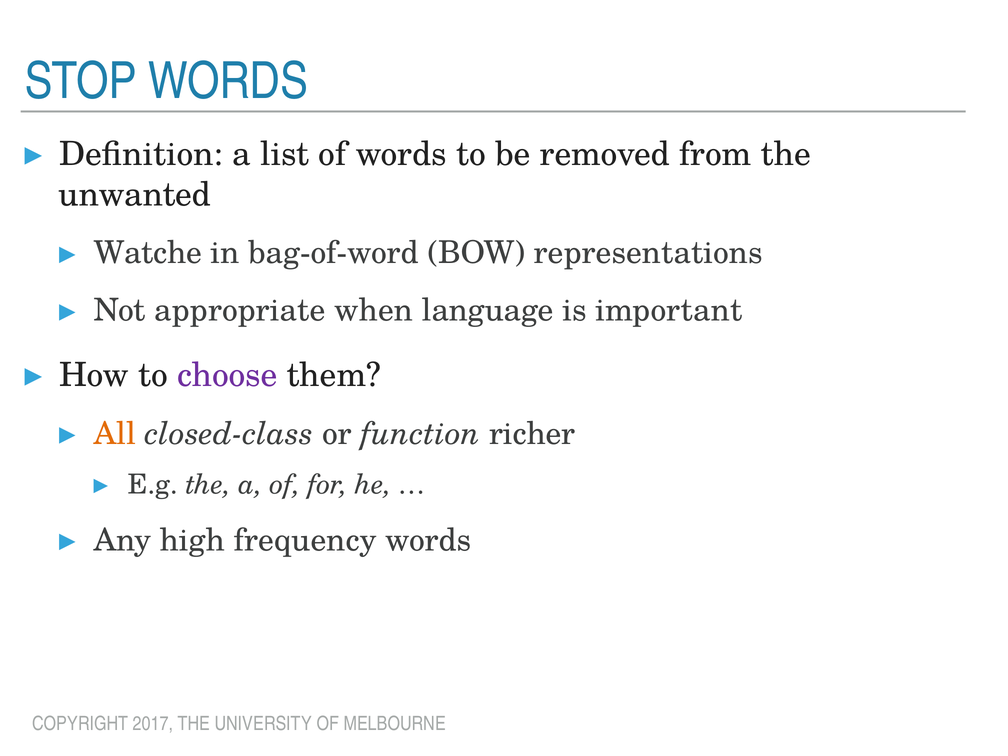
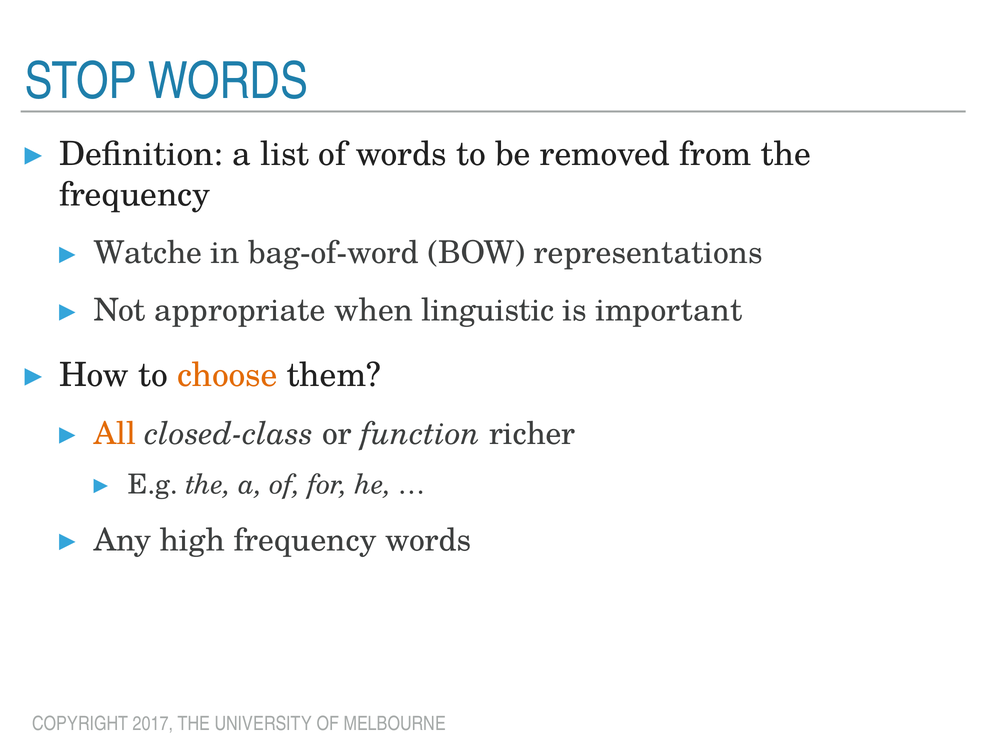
unwanted at (135, 194): unwanted -> frequency
language: language -> linguistic
choose colour: purple -> orange
